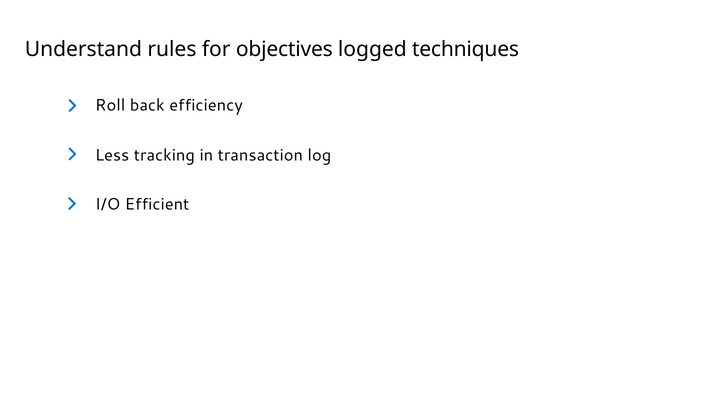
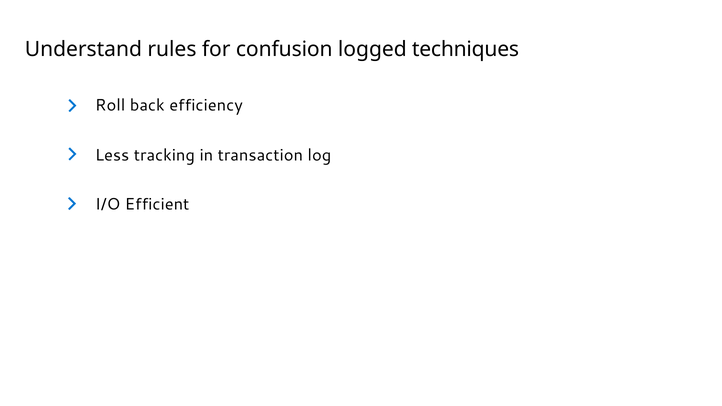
objectives: objectives -> confusion
